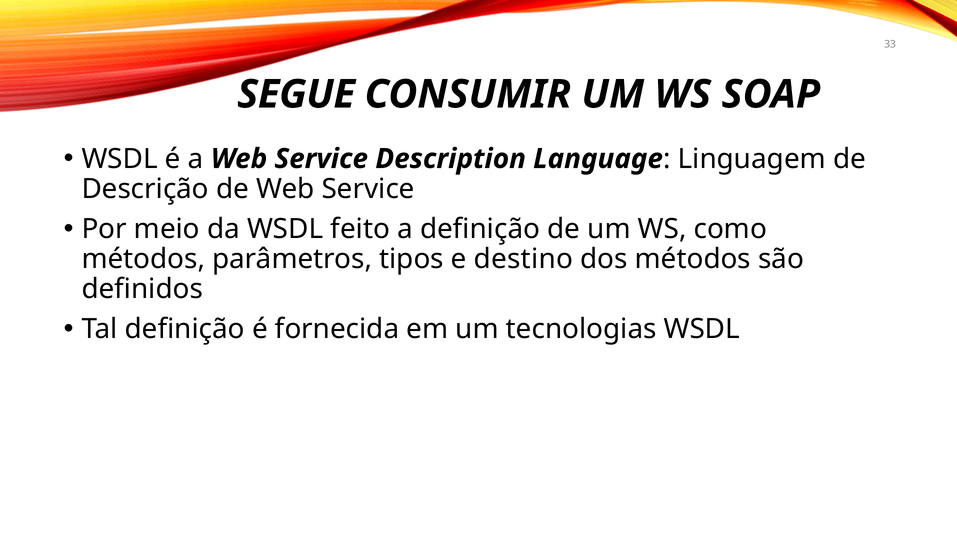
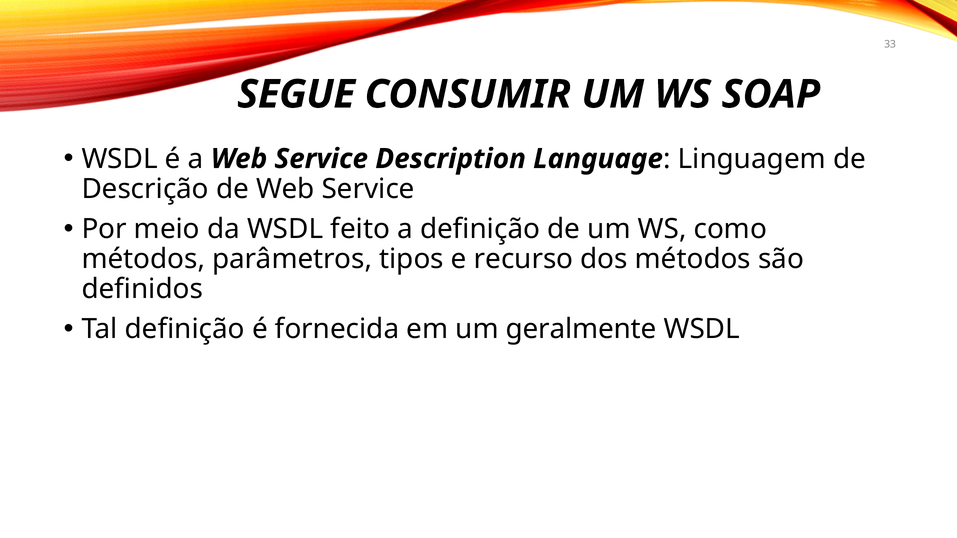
destino: destino -> recurso
tecnologias: tecnologias -> geralmente
